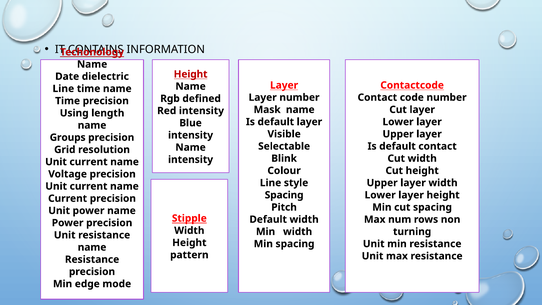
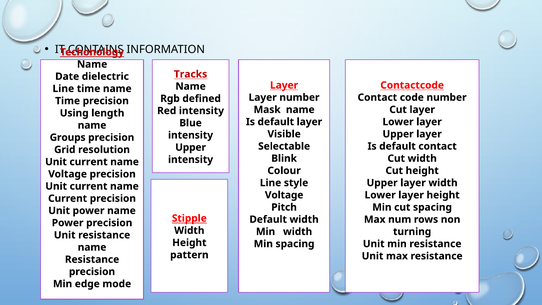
Height at (191, 74): Height -> Tracks
Name at (191, 147): Name -> Upper
Spacing at (284, 195): Spacing -> Voltage
